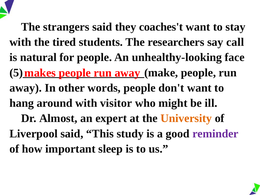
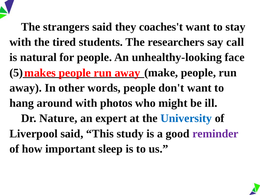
visitor: visitor -> photos
Almost: Almost -> Nature
University colour: orange -> blue
